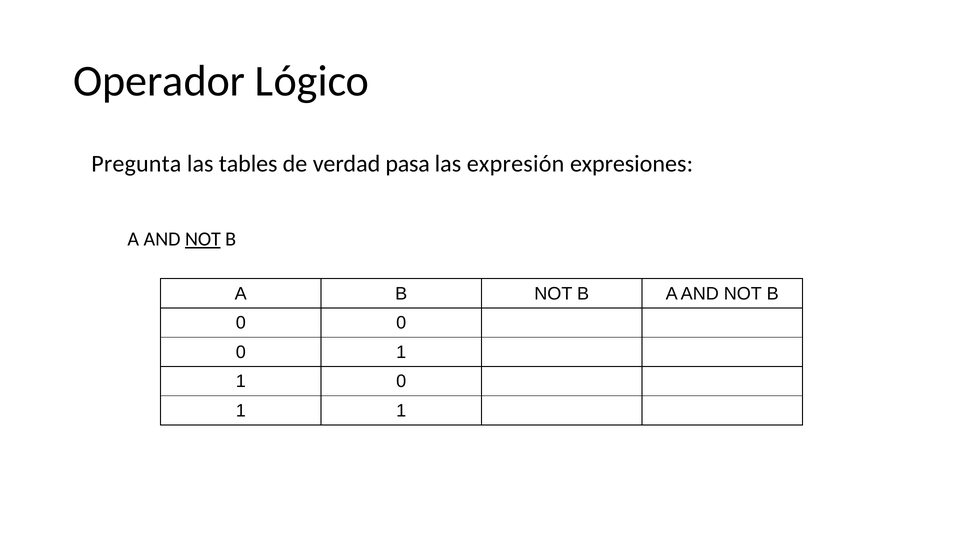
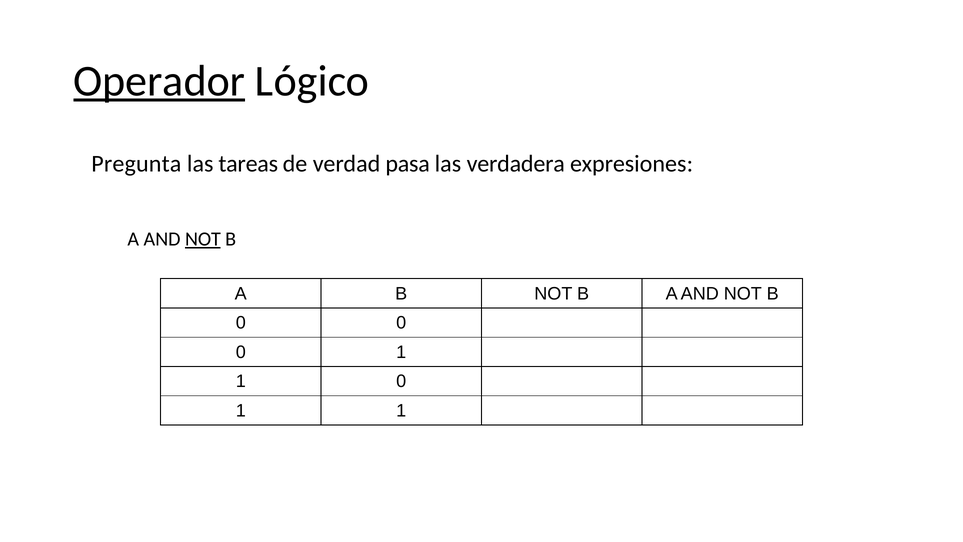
Operador underline: none -> present
tables: tables -> tareas
expresión: expresión -> verdadera
